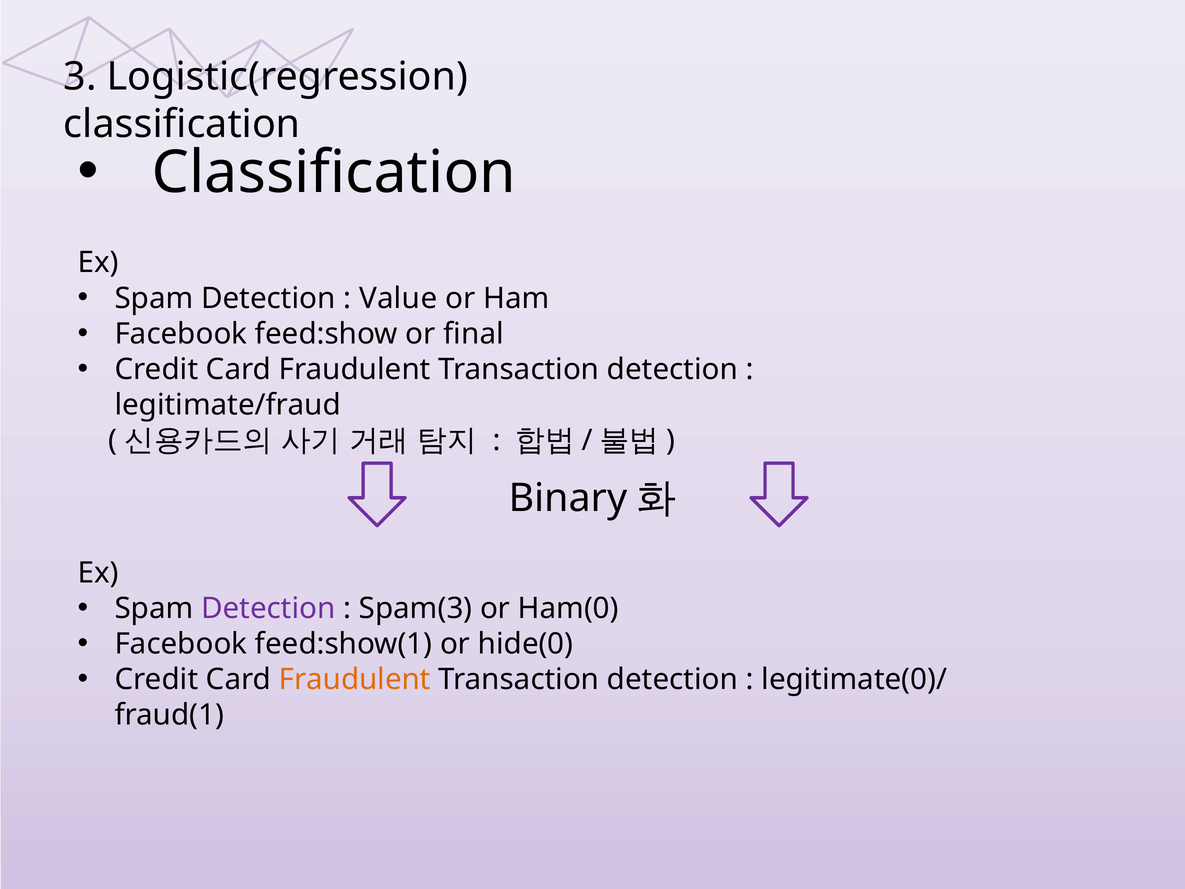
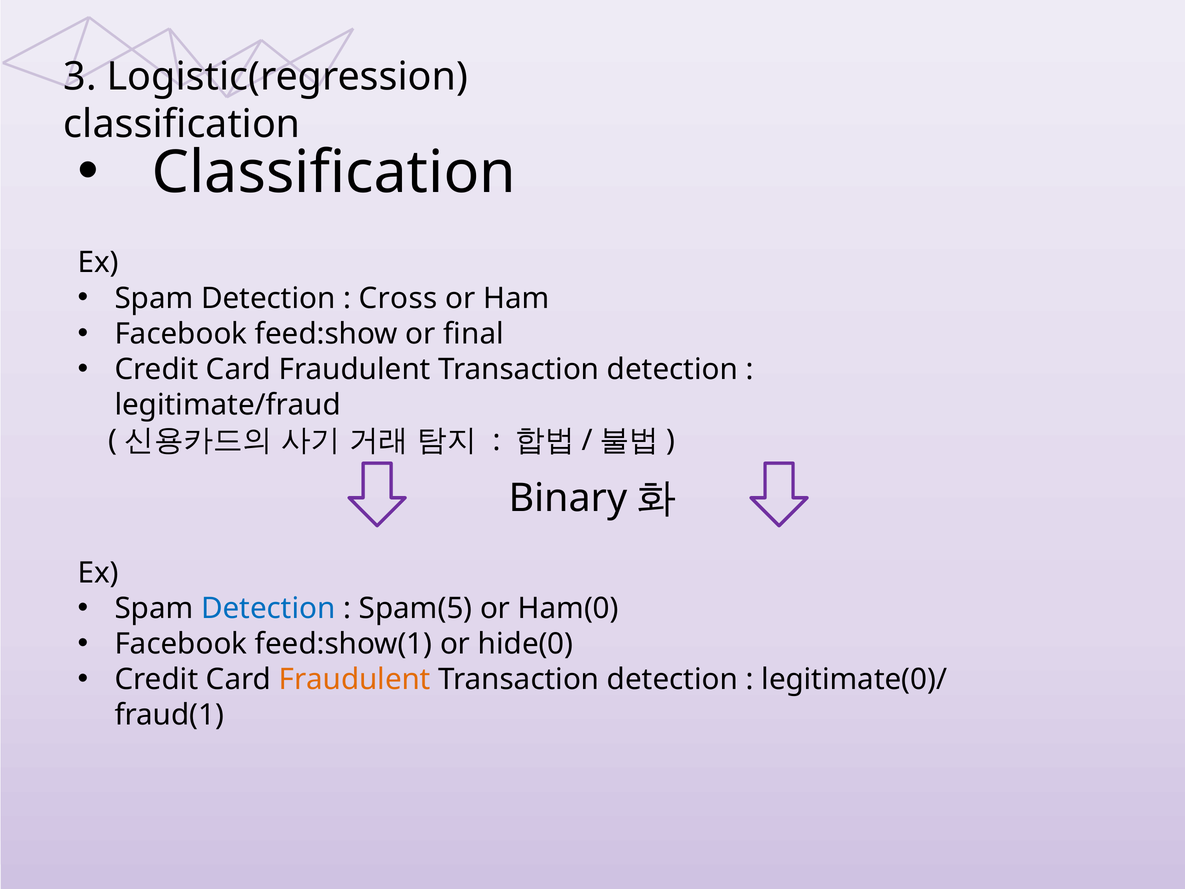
Value: Value -> Cross
Detection at (268, 608) colour: purple -> blue
Spam(3: Spam(3 -> Spam(5
